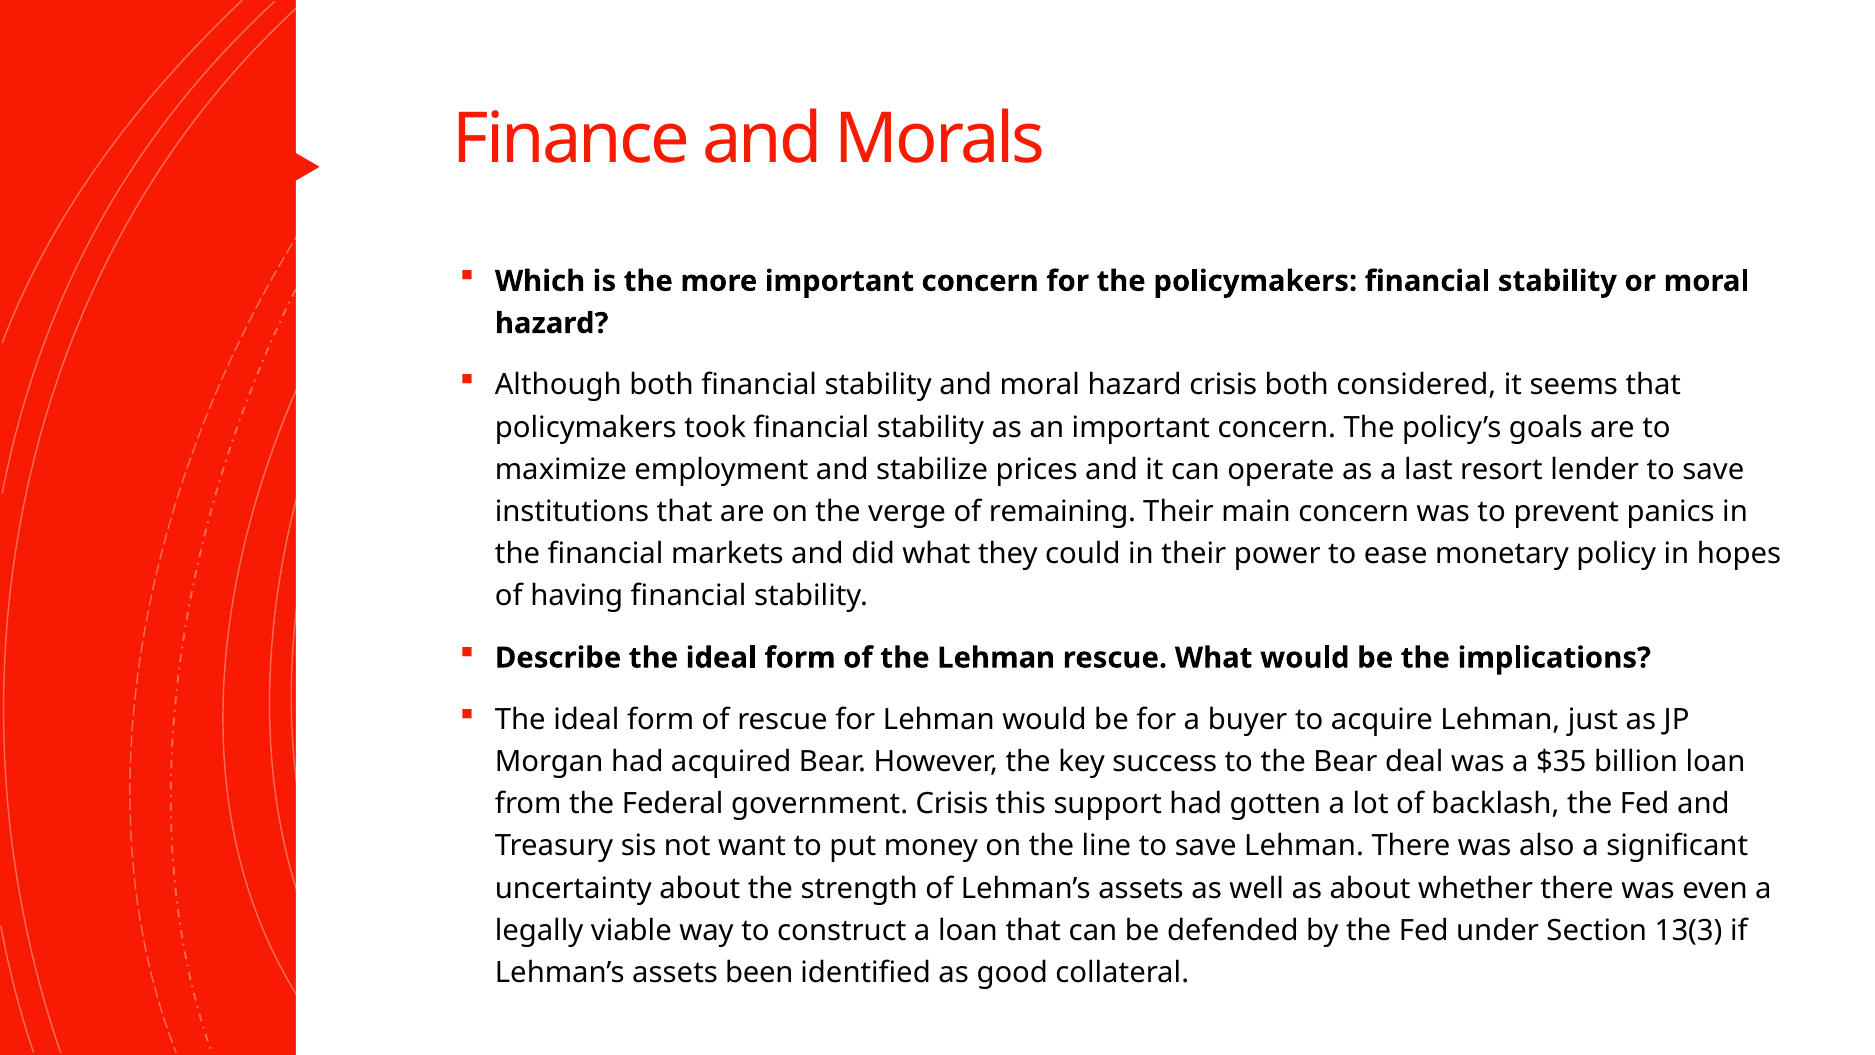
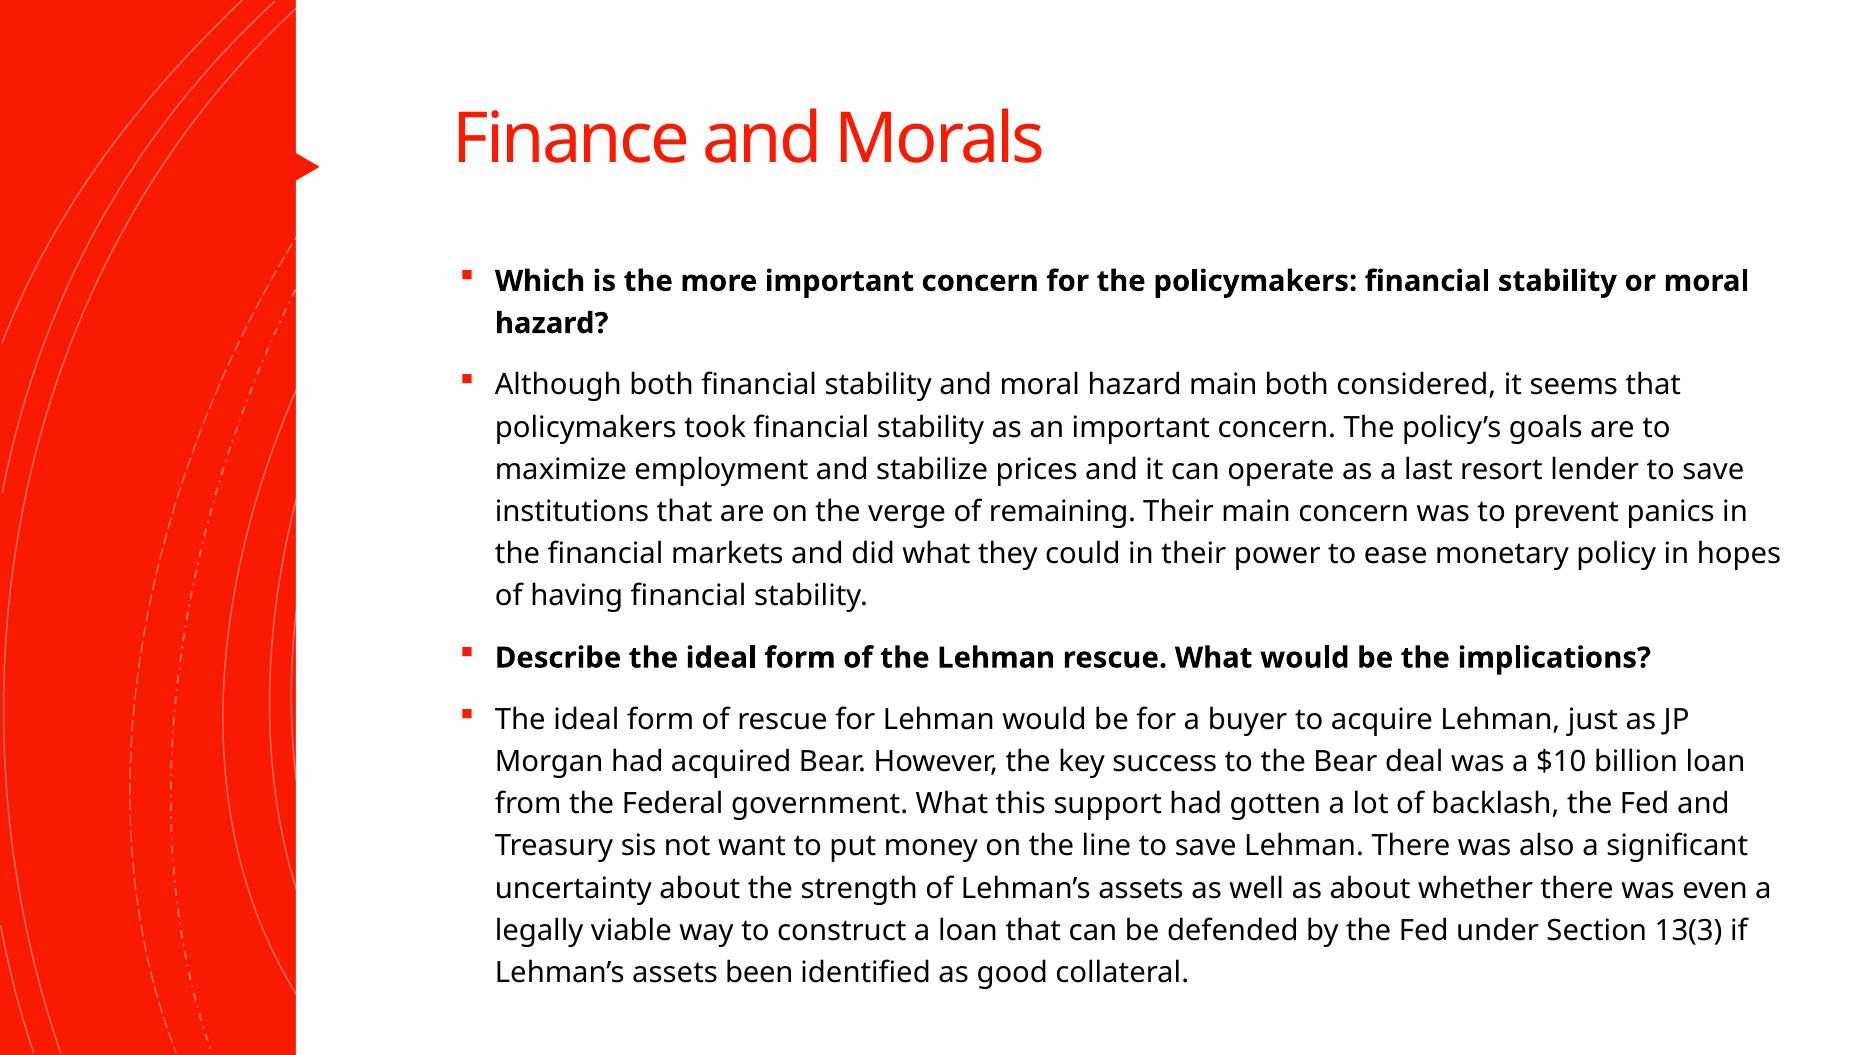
hazard crisis: crisis -> main
$35: $35 -> $10
government Crisis: Crisis -> What
